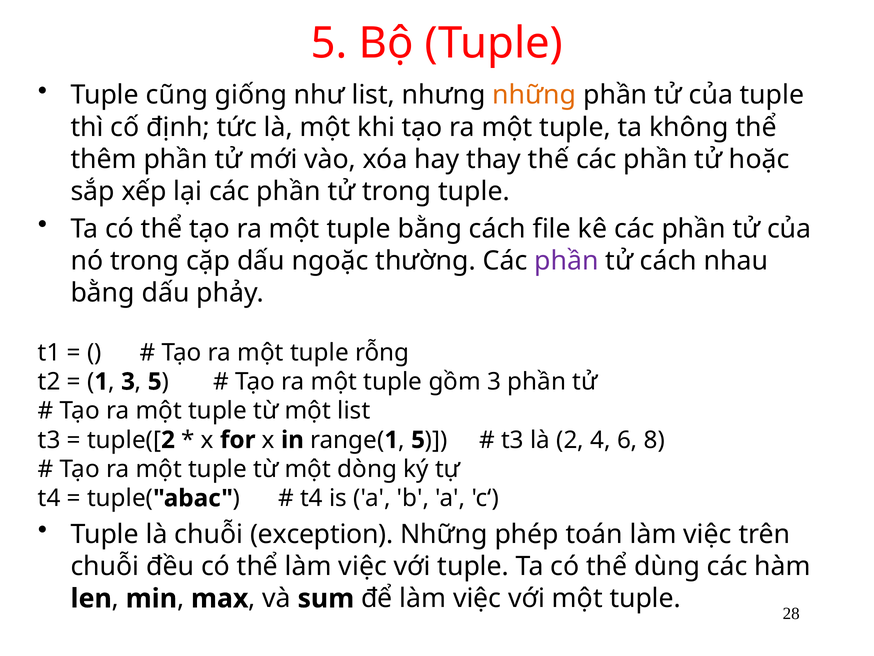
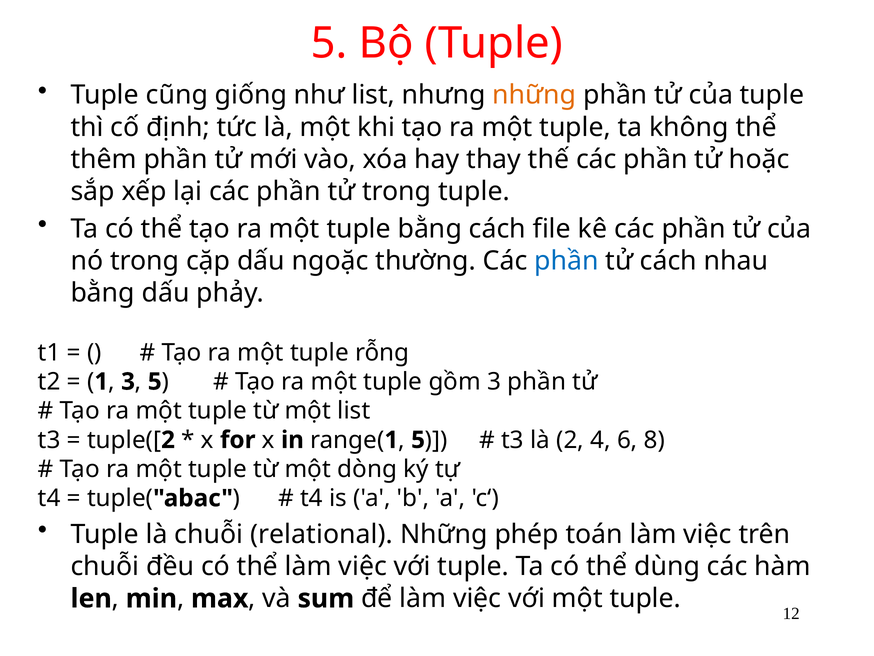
phần at (566, 261) colour: purple -> blue
exception: exception -> relational
28: 28 -> 12
